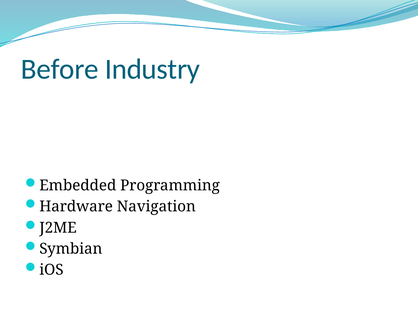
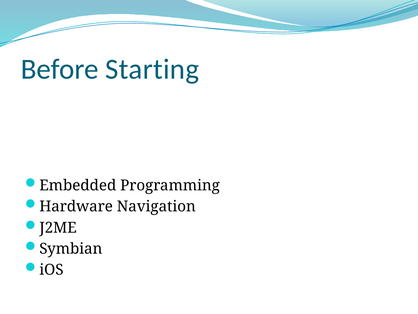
Industry: Industry -> Starting
